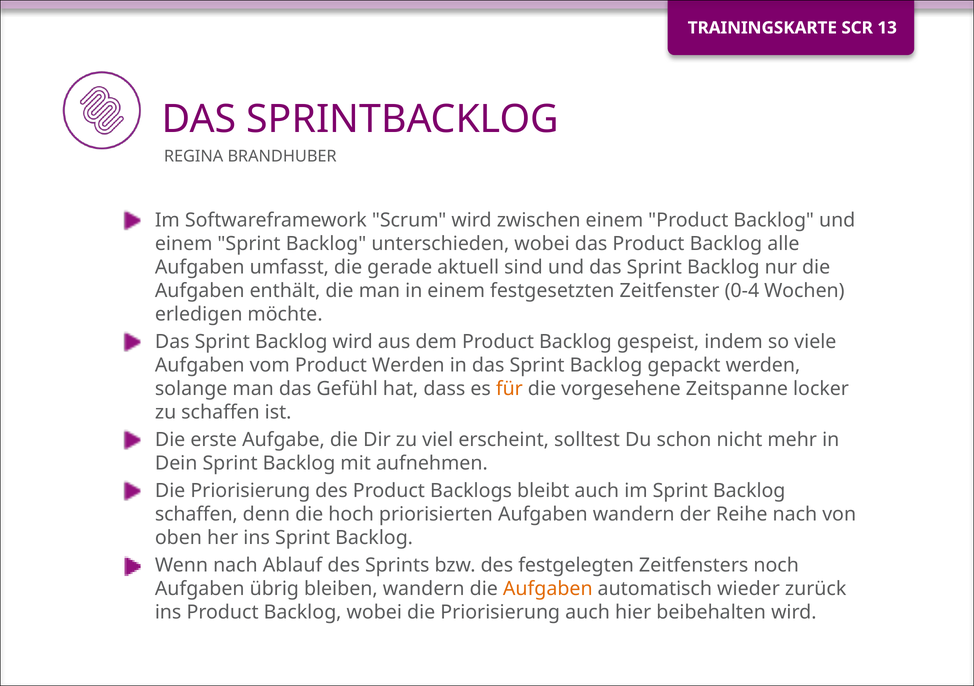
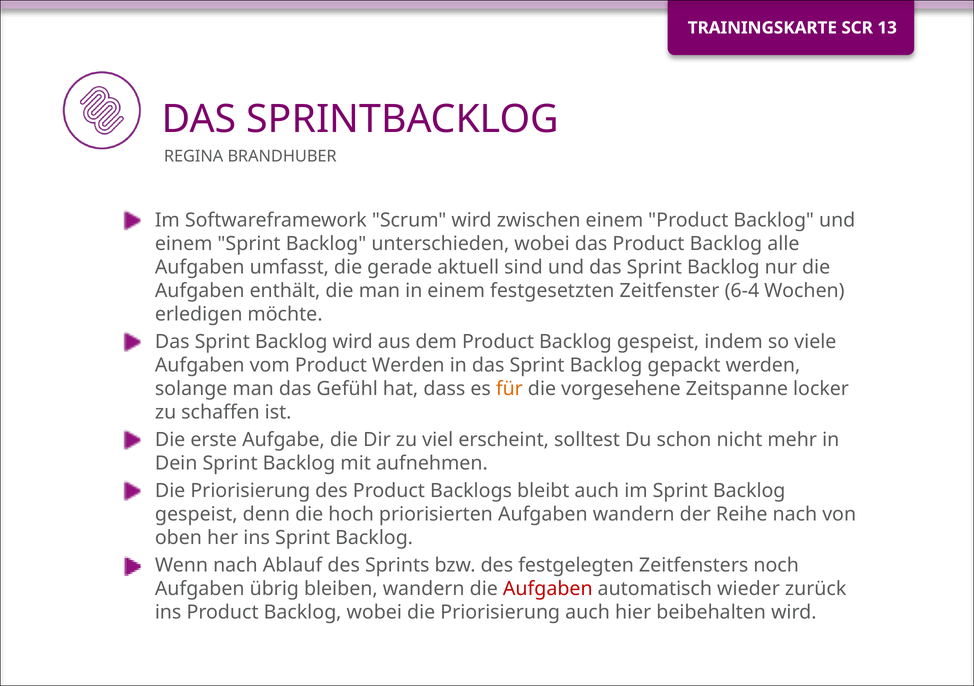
0-4: 0-4 -> 6-4
schaffen at (196, 515): schaffen -> gespeist
Aufgaben at (548, 589) colour: orange -> red
